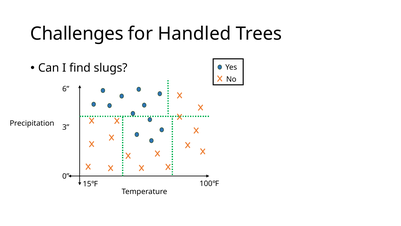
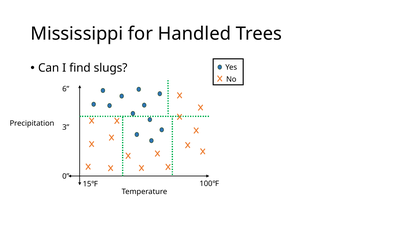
Challenges: Challenges -> Mississippi
